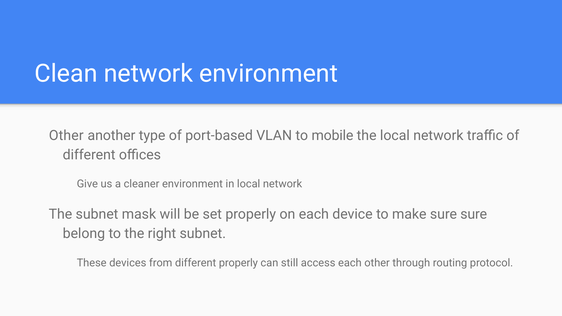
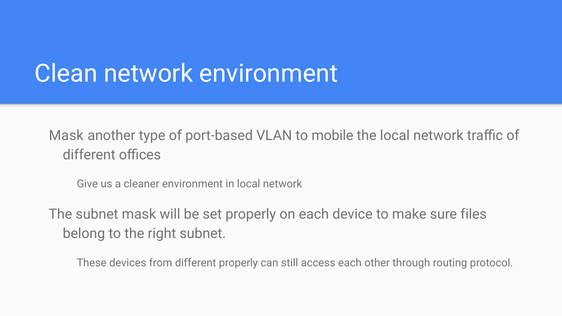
Other at (66, 136): Other -> Mask
sure sure: sure -> files
